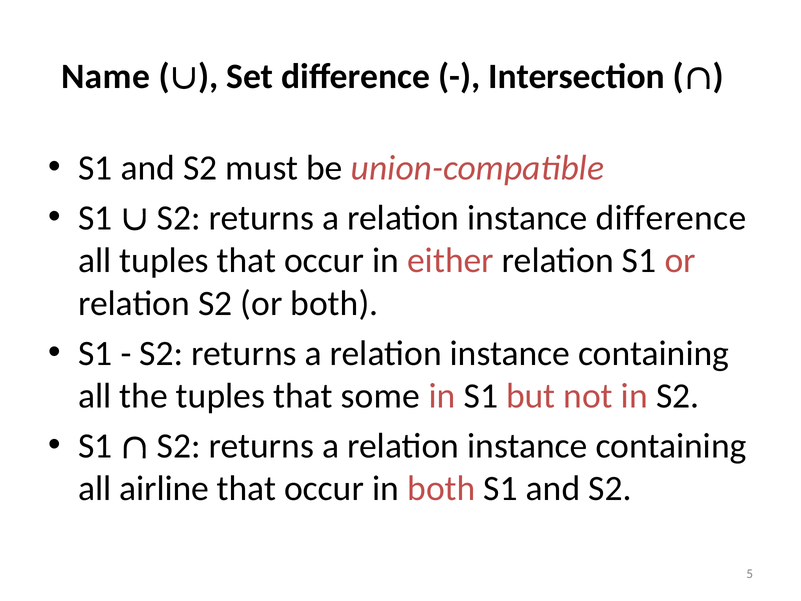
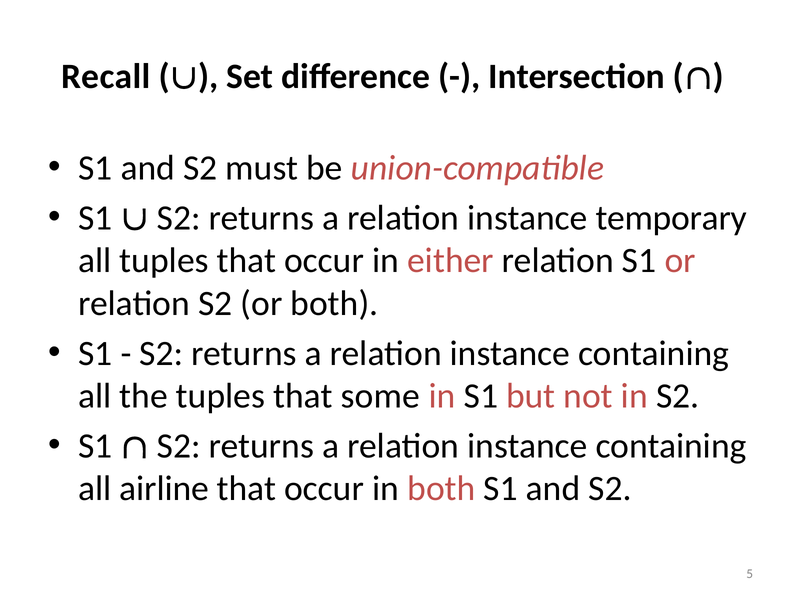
Name: Name -> Recall
instance difference: difference -> temporary
